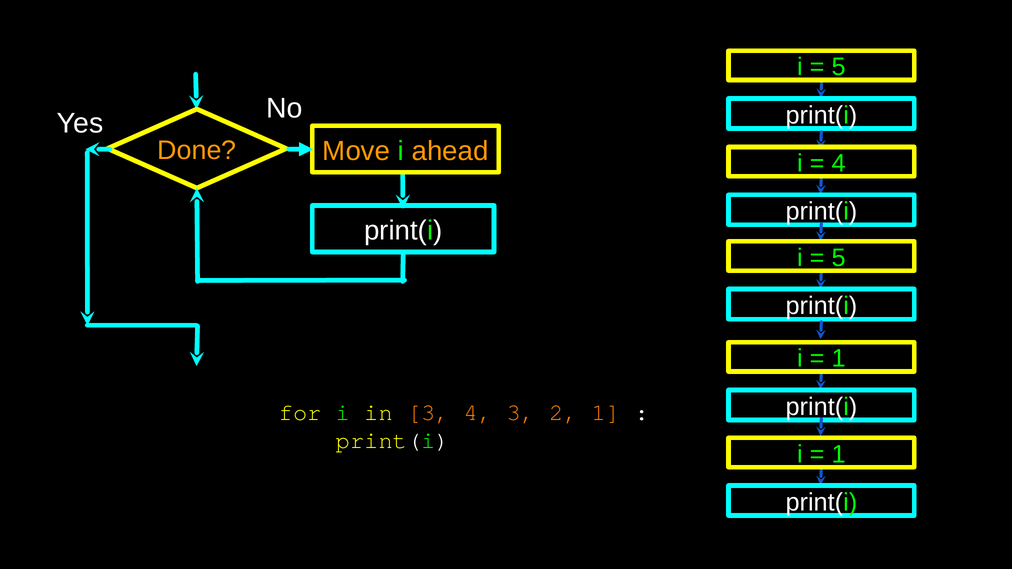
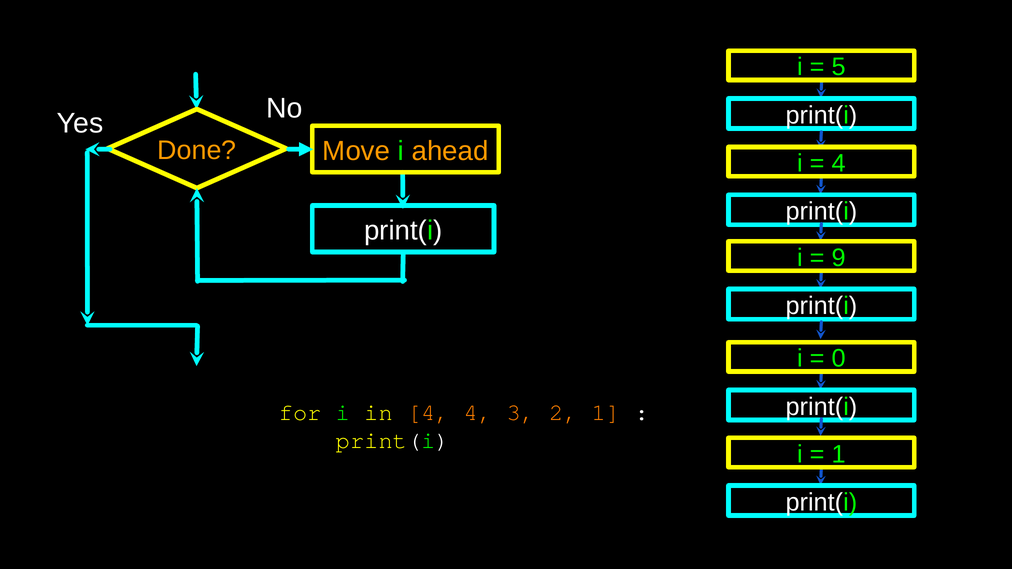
5 at (839, 258): 5 -> 9
1 at (839, 359): 1 -> 0
in 3: 3 -> 4
